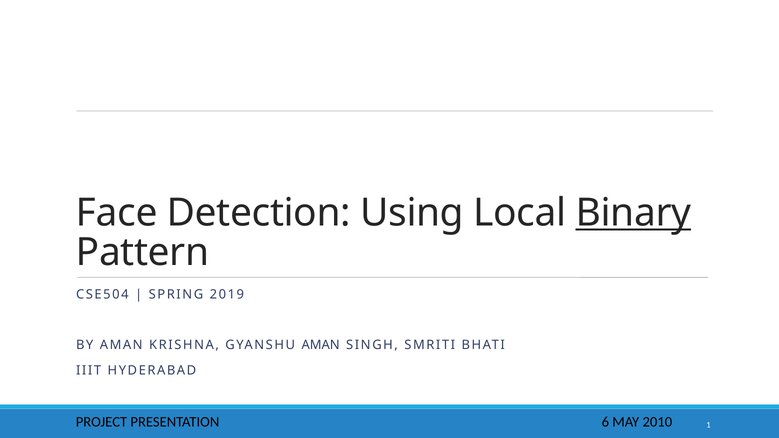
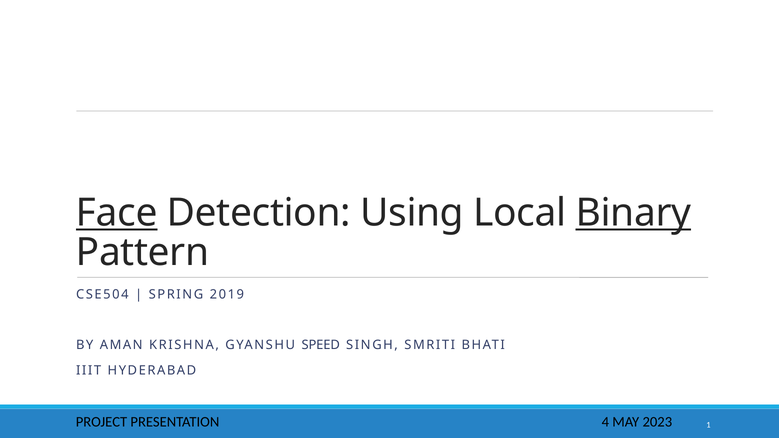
Face underline: none -> present
GYANSHU AMAN: AMAN -> SPEED
6: 6 -> 4
2010: 2010 -> 2023
